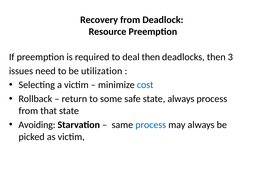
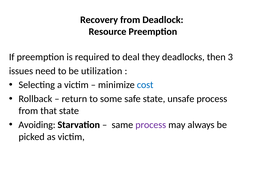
deal then: then -> they
state always: always -> unsafe
process at (151, 125) colour: blue -> purple
